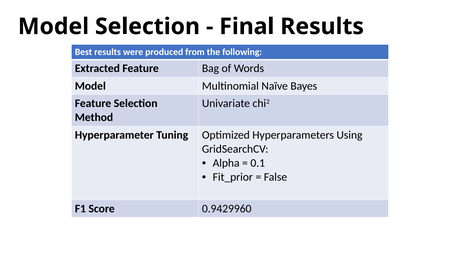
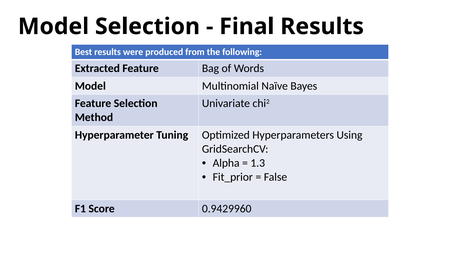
0.1: 0.1 -> 1.3
